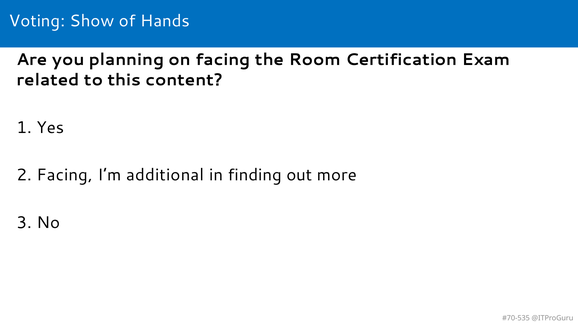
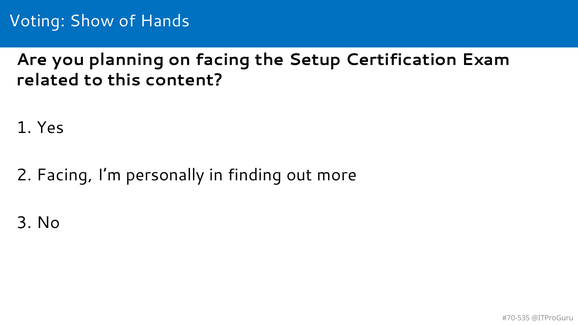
Room: Room -> Setup
additional: additional -> personally
